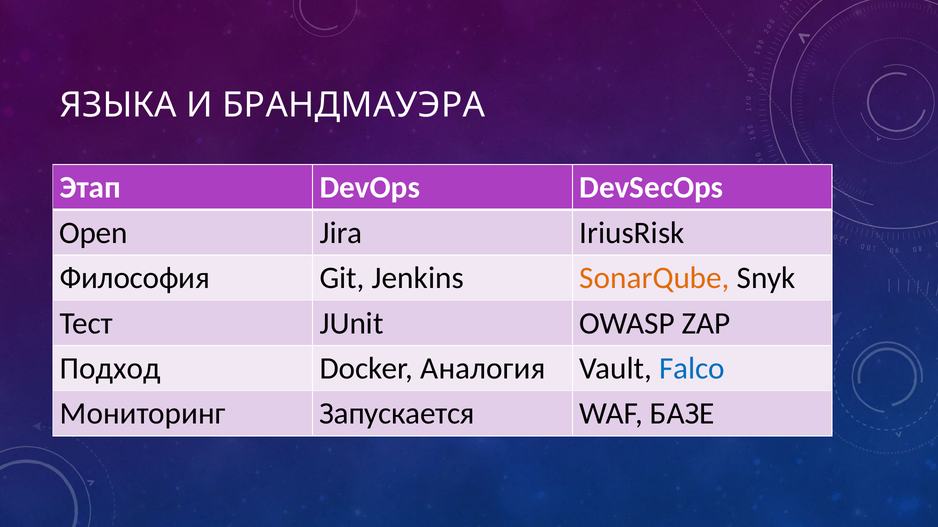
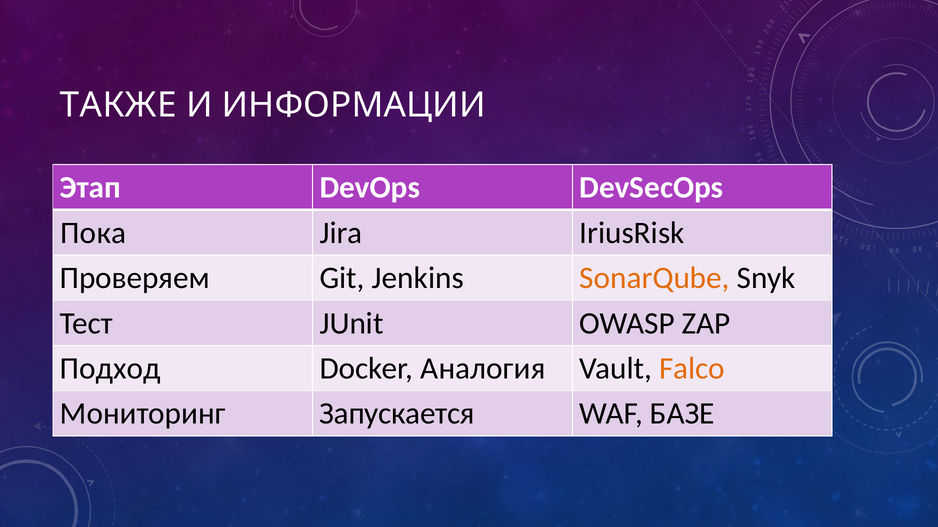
ЯЗЫКА: ЯЗЫКА -> ТАКЖЕ
БРАНДМАУЭРА: БРАНДМАУЭРА -> ИНФОРМАЦИИ
Open: Open -> Пока
Философия: Философия -> Проверяем
Falco colour: blue -> orange
